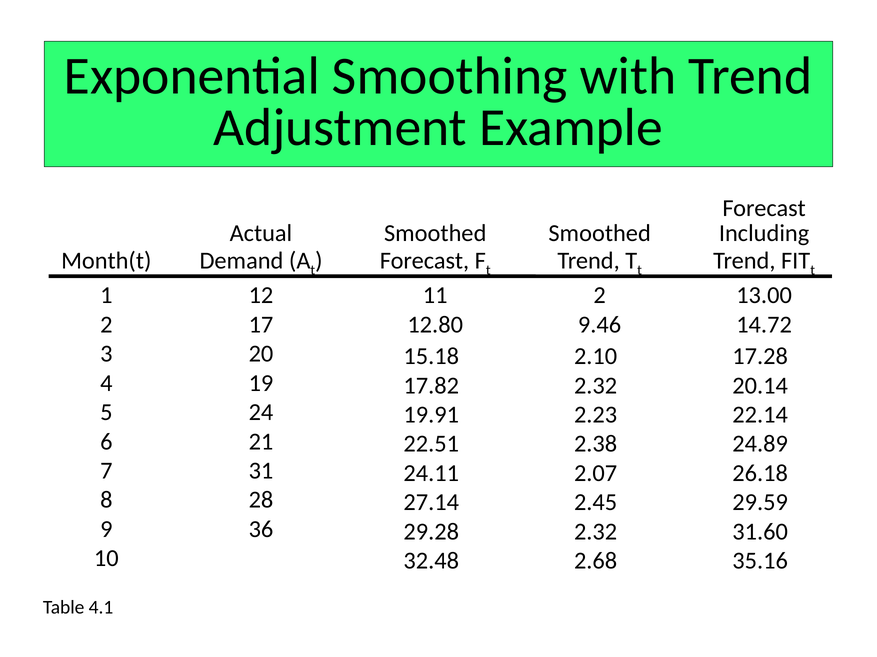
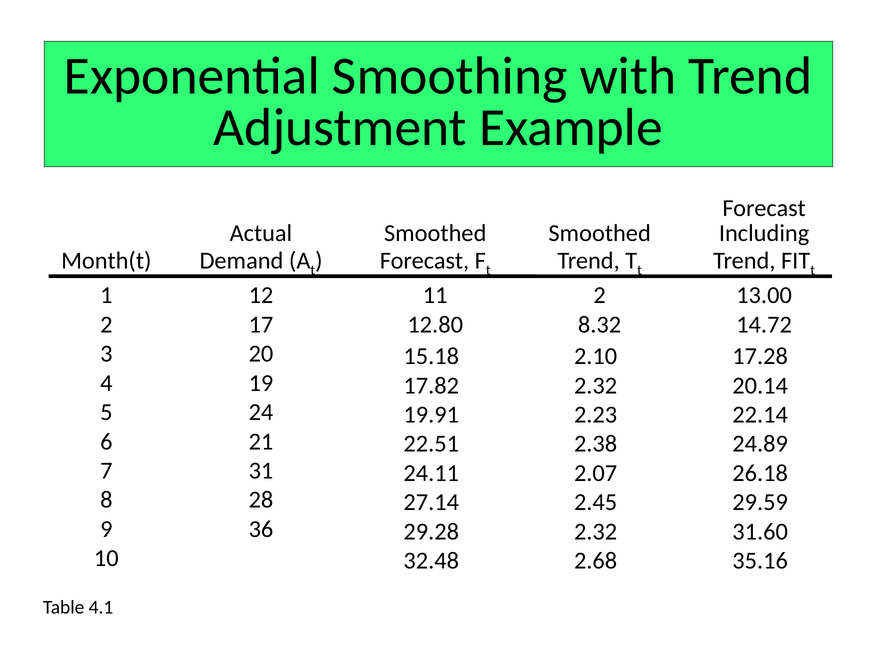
9.46: 9.46 -> 8.32
